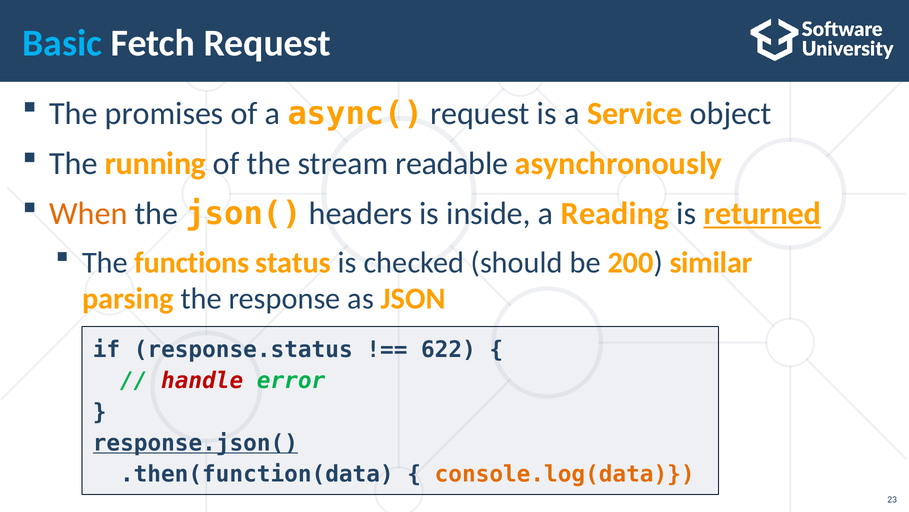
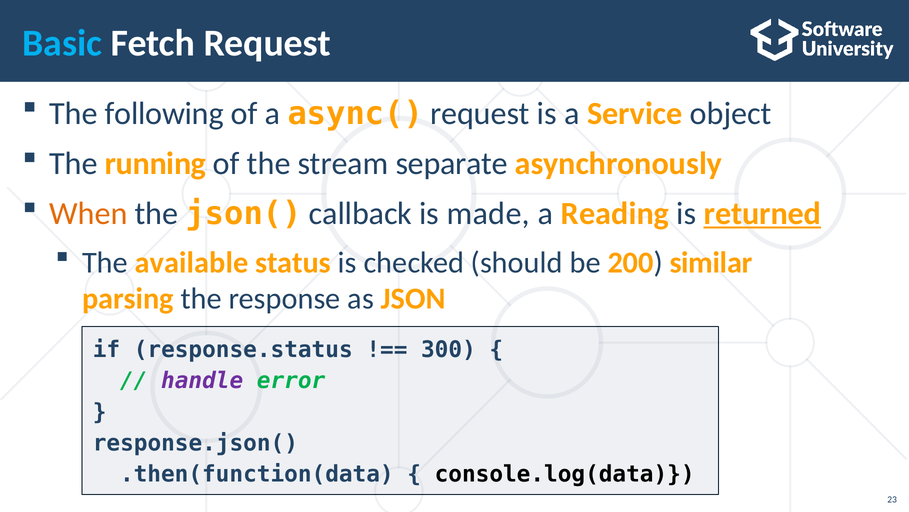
promises: promises -> following
readable: readable -> separate
headers: headers -> callback
inside: inside -> made
functions: functions -> available
622: 622 -> 300
handle colour: red -> purple
response.json( underline: present -> none
console.log(data colour: orange -> black
